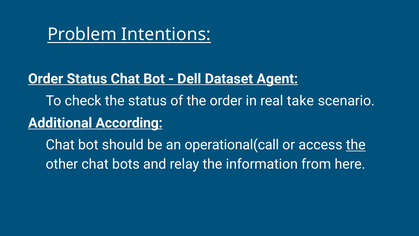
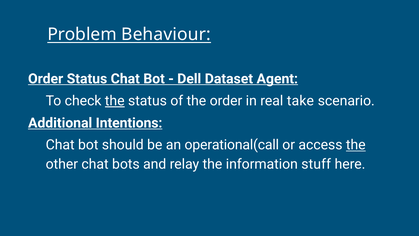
Intentions: Intentions -> Behaviour
the at (115, 101) underline: none -> present
According: According -> Intentions
from: from -> stuff
